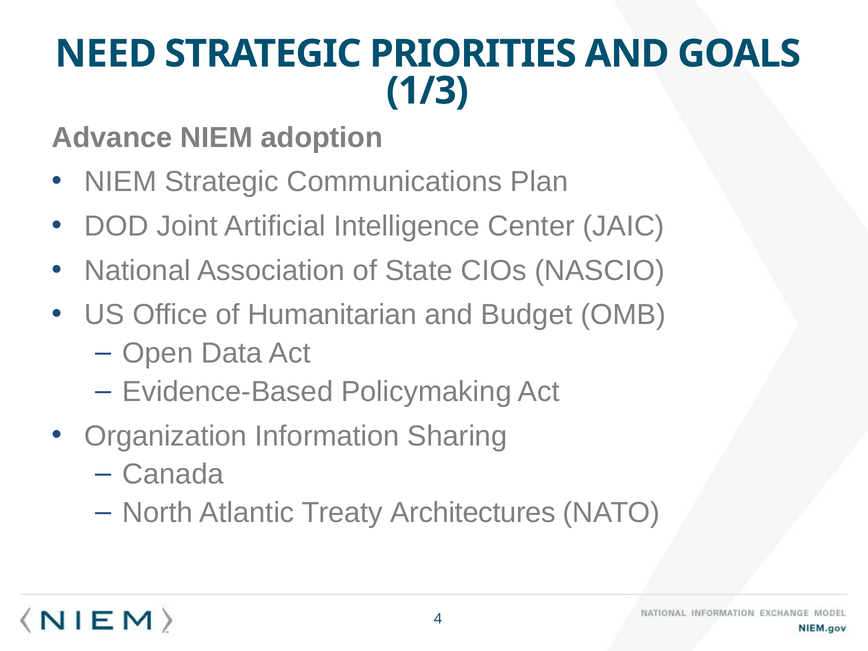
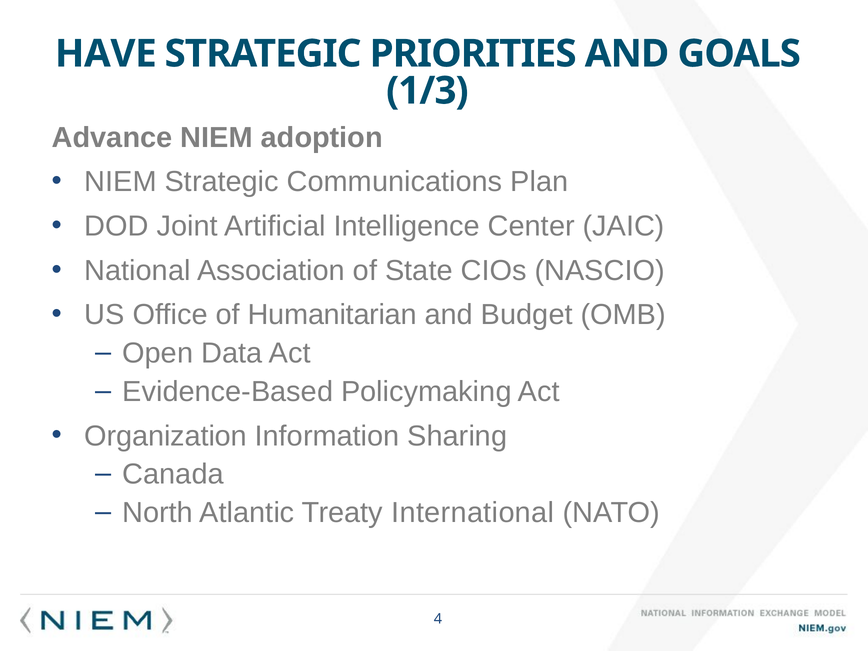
NEED: NEED -> HAVE
Architectures: Architectures -> International
